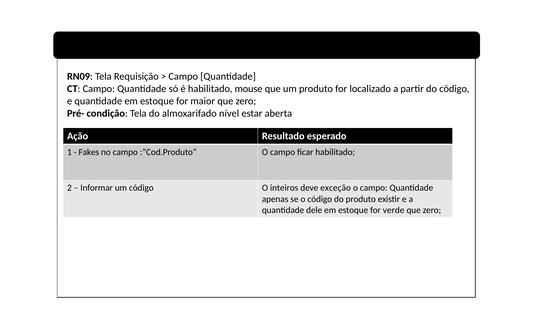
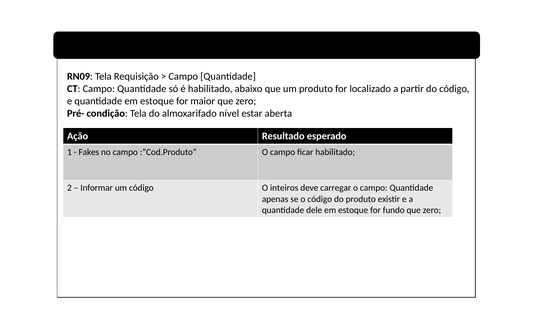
mouse: mouse -> abaixo
exceção: exceção -> carregar
verde: verde -> fundo
